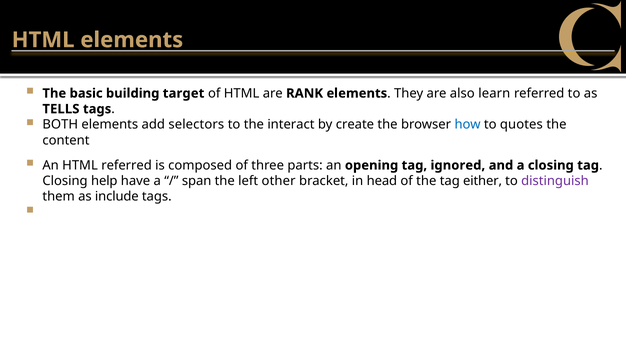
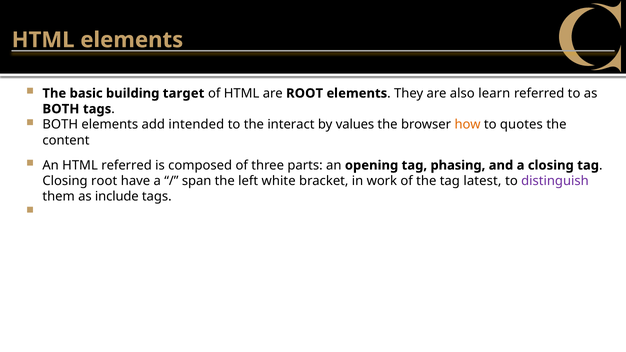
are RANK: RANK -> ROOT
TELLS at (61, 109): TELLS -> BOTH
selectors: selectors -> intended
create: create -> values
how colour: blue -> orange
ignored: ignored -> phasing
Closing help: help -> root
other: other -> white
head: head -> work
either: either -> latest
